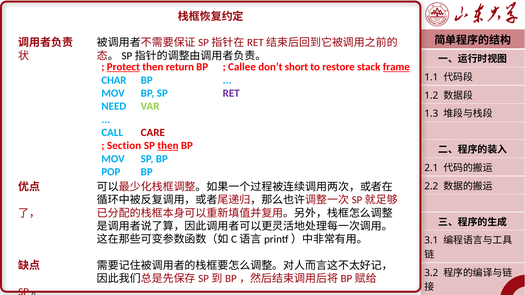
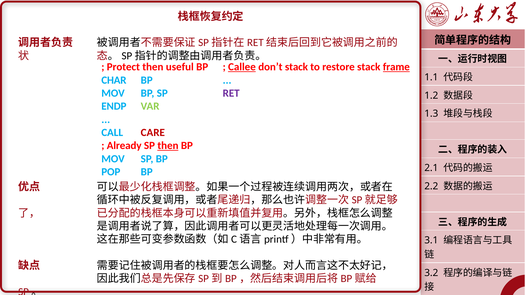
Protect underline: present -> none
return: return -> useful
Callee underline: none -> present
don’t short: short -> stack
NEED: NEED -> ENDP
Section: Section -> Already
